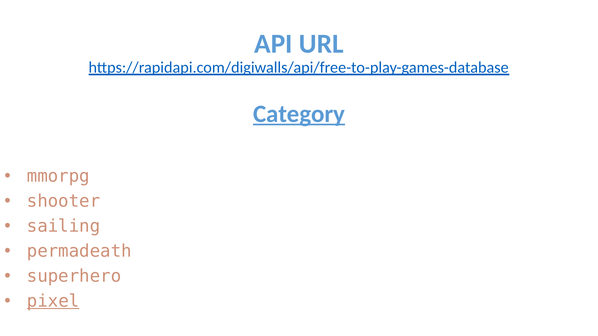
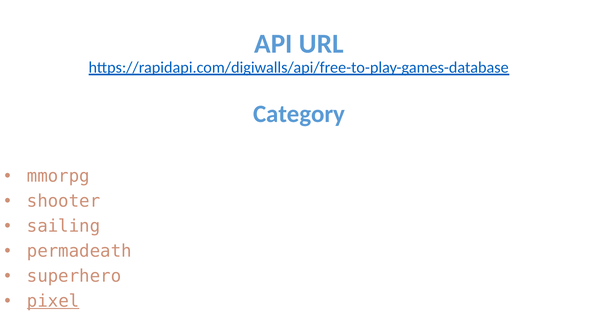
Category underline: present -> none
